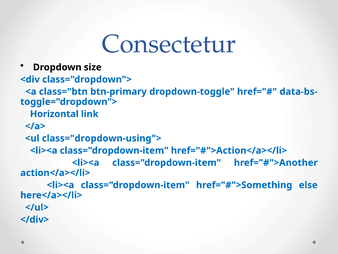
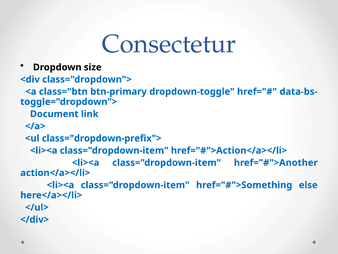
Horizontal: Horizontal -> Document
class="dropdown-using">: class="dropdown-using"> -> class="dropdown-prefix">
